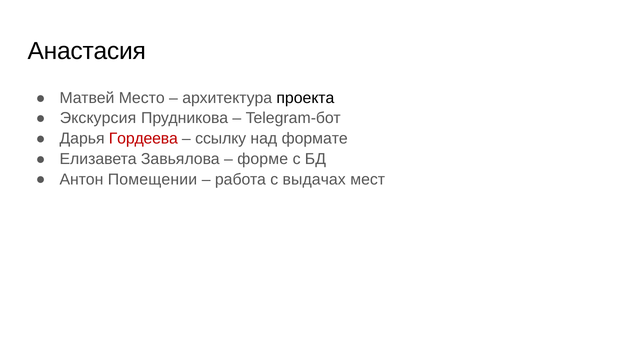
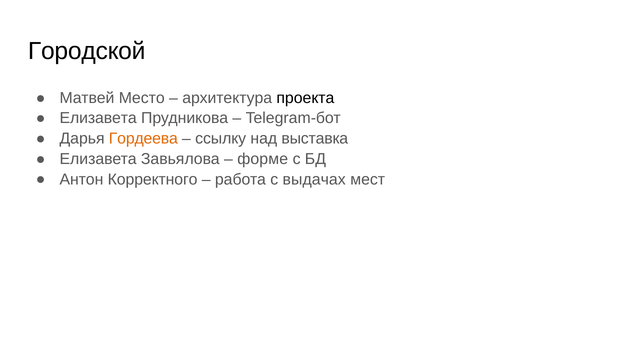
Анастасия: Анастасия -> Городской
Экскурсия at (98, 118): Экскурсия -> Елизавета
Гордеева colour: red -> orange
формате: формате -> выставка
Помещении: Помещении -> Корректного
